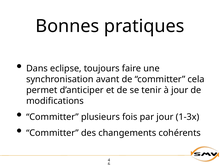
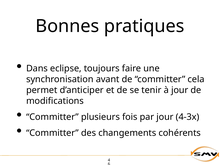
1-3x: 1-3x -> 4-3x
